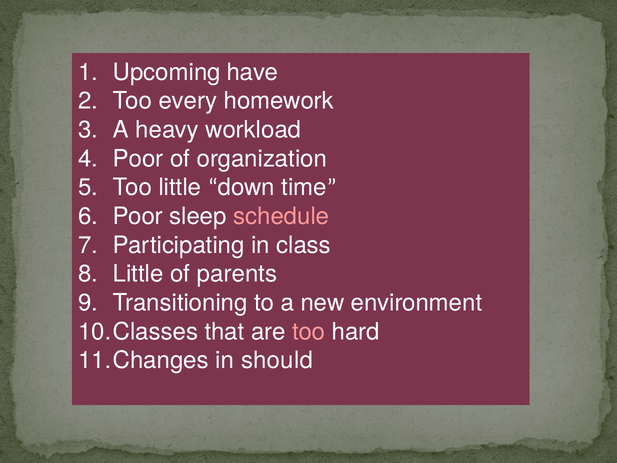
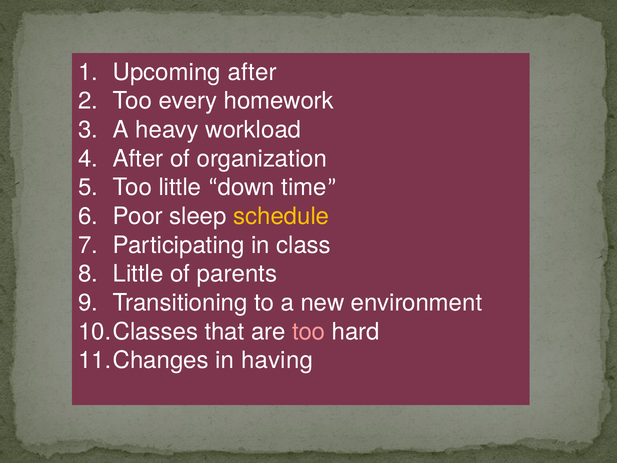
Upcoming have: have -> after
Poor at (138, 159): Poor -> After
schedule colour: pink -> yellow
should: should -> having
